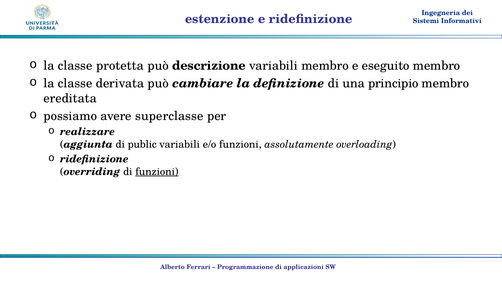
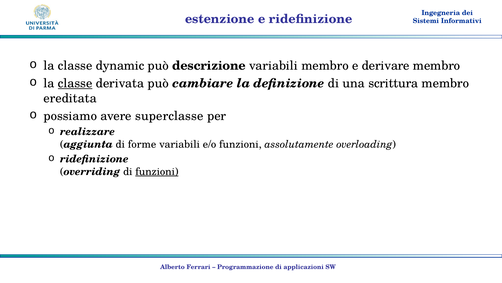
protetta: protetta -> dynamic
eseguito: eseguito -> derivare
classe at (75, 83) underline: none -> present
principio: principio -> scrittura
public: public -> forme
